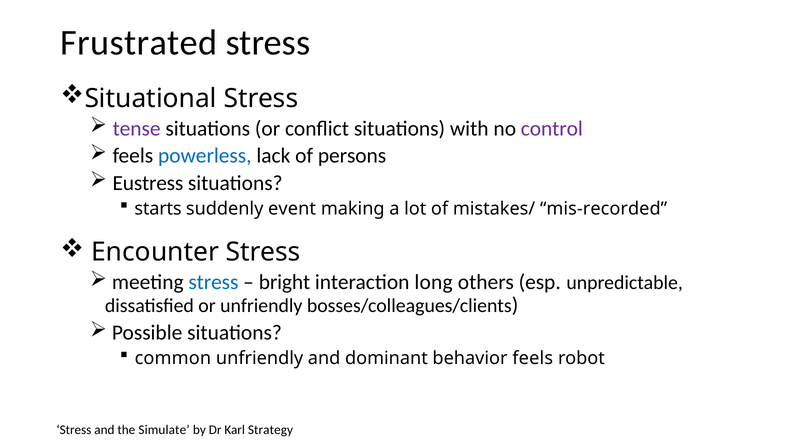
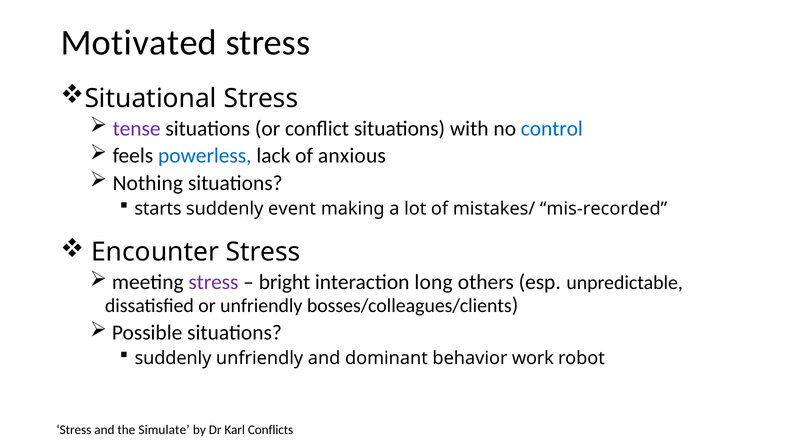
Frustrated: Frustrated -> Motivated
control colour: purple -> blue
persons: persons -> anxious
Eustress: Eustress -> Nothing
stress at (213, 282) colour: blue -> purple
common at (173, 358): common -> suddenly
behavior feels: feels -> work
Strategy: Strategy -> Conflicts
